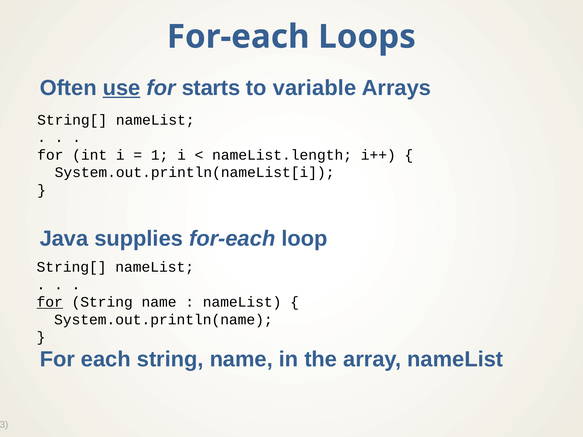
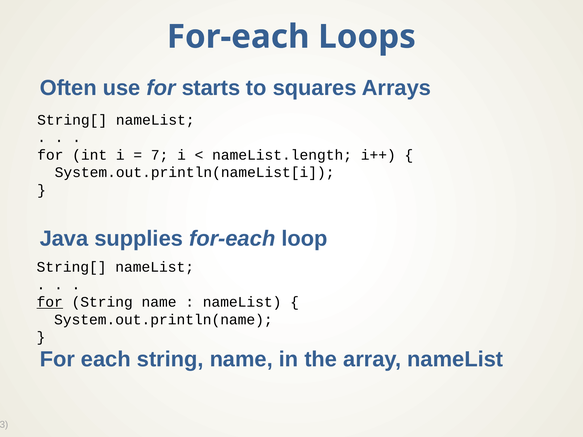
use underline: present -> none
variable: variable -> squares
1: 1 -> 7
